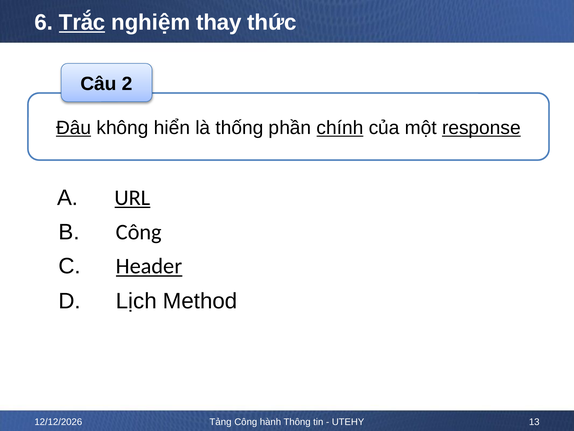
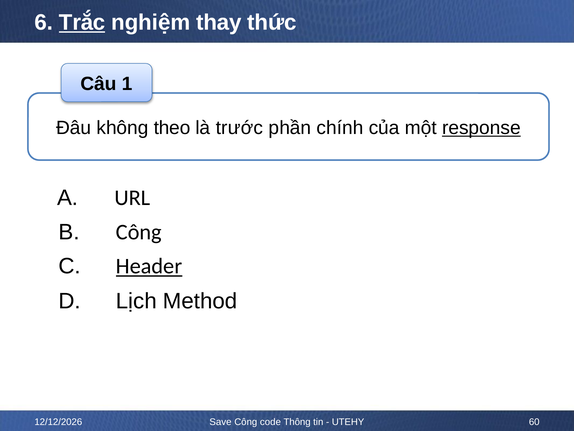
2: 2 -> 1
Đâu underline: present -> none
hiển: hiển -> theo
thống: thống -> trước
chính underline: present -> none
URL underline: present -> none
Tảng: Tảng -> Save
hành: hành -> code
13: 13 -> 60
